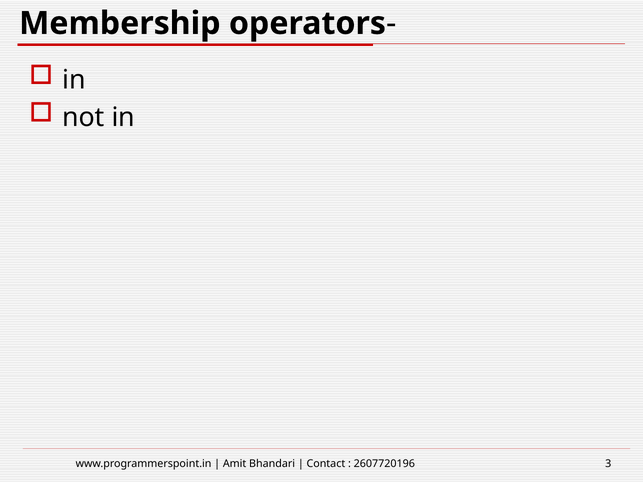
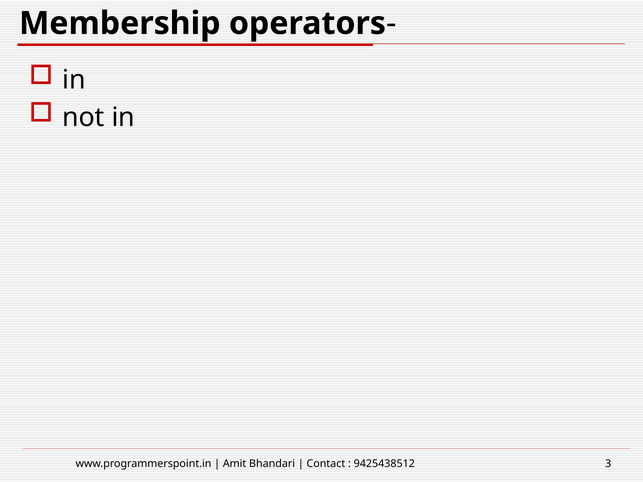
2607720196: 2607720196 -> 9425438512
